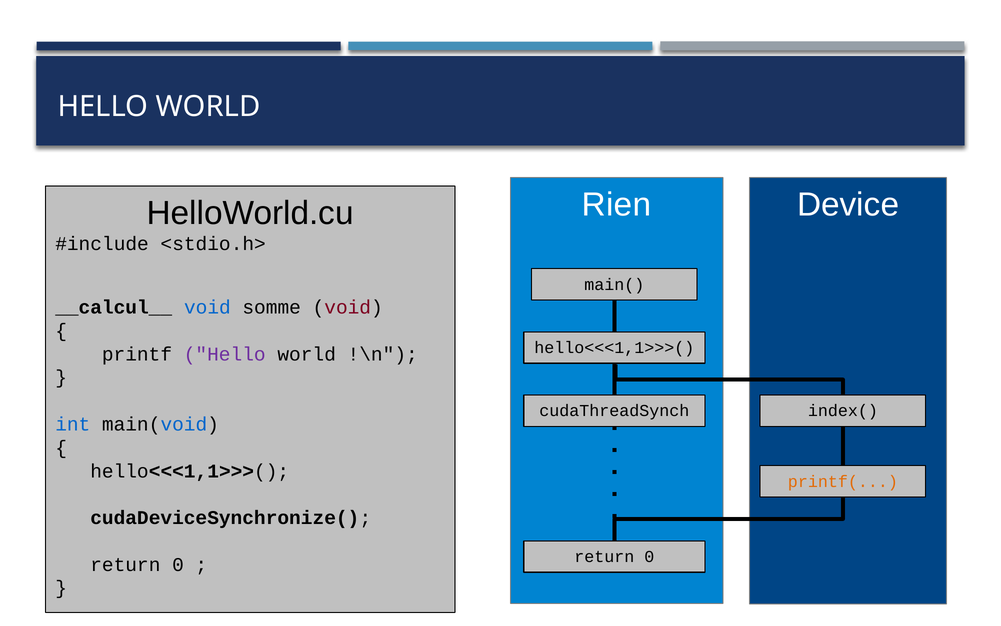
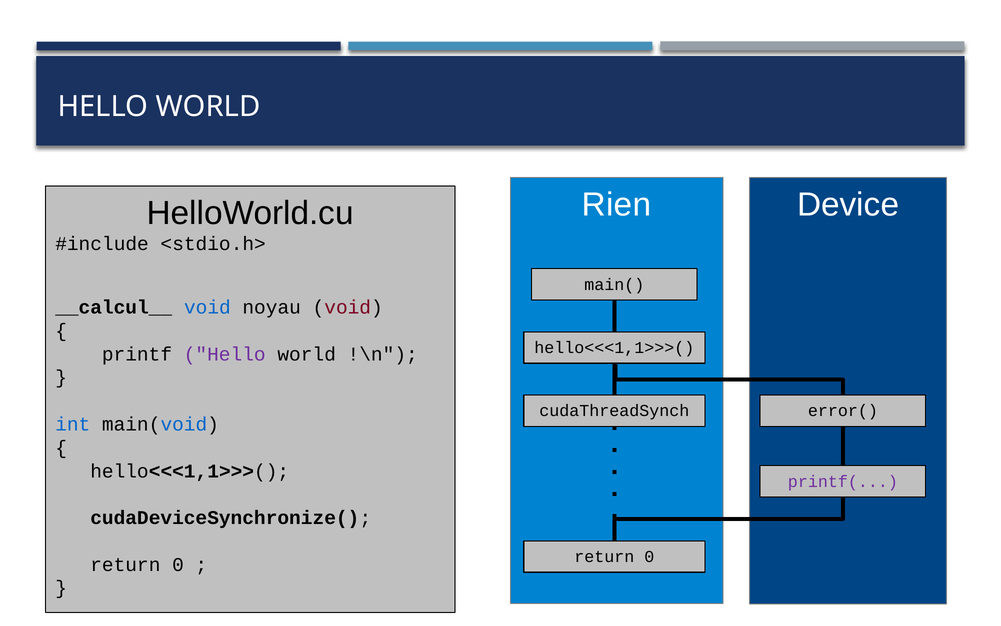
somme: somme -> noyau
index(: index( -> error(
printf( colour: orange -> purple
